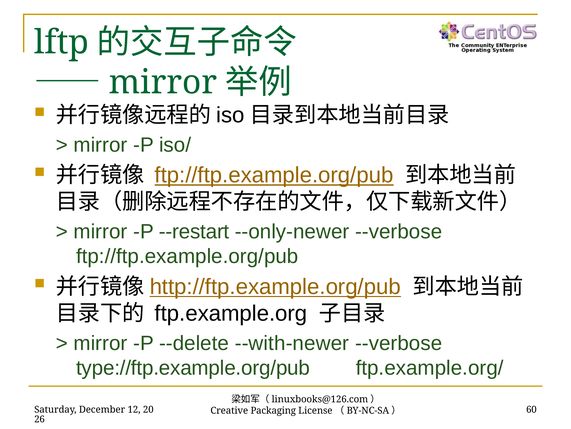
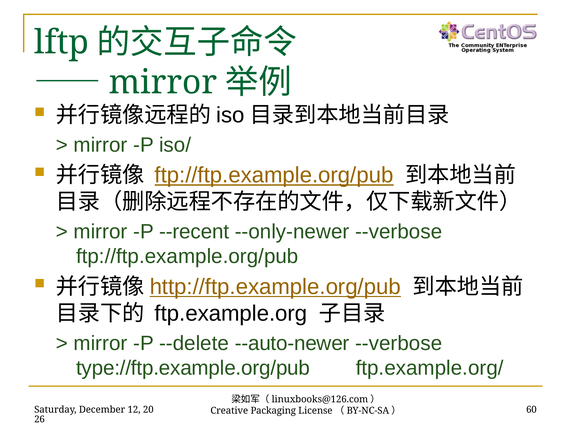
--restart: --restart -> --recent
--with-newer: --with-newer -> --auto-newer
